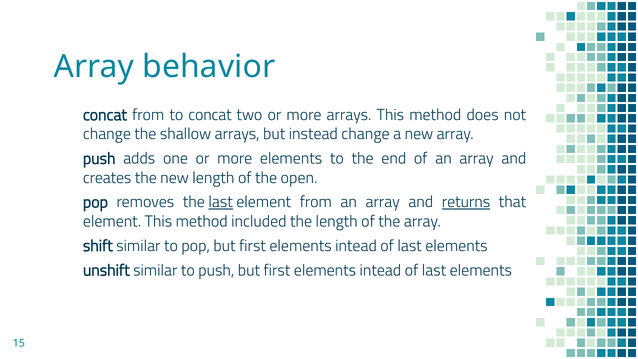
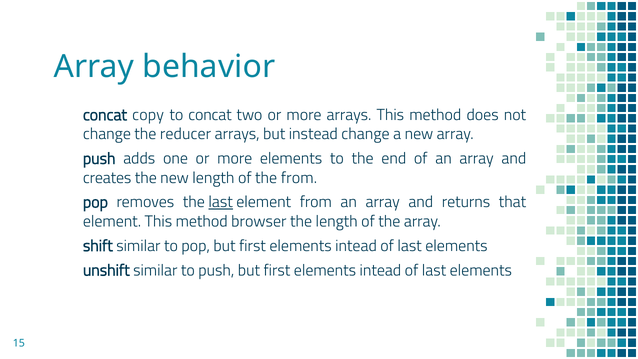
concat from: from -> copy
shallow: shallow -> reducer
the open: open -> from
returns underline: present -> none
included: included -> browser
